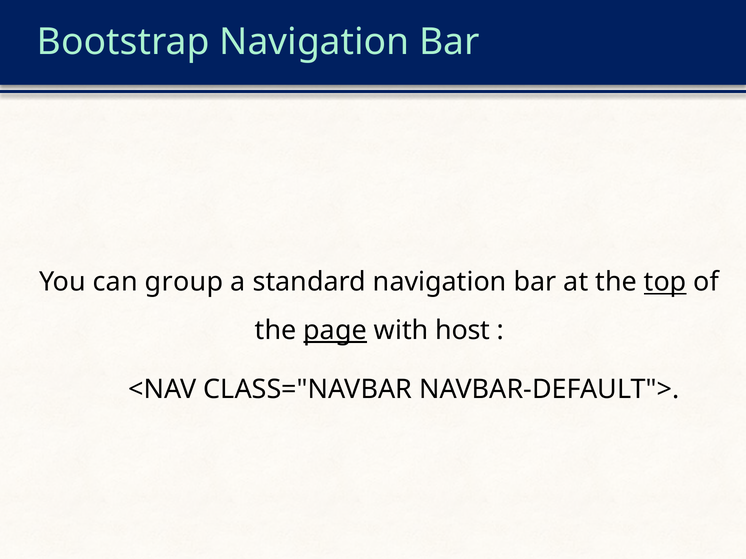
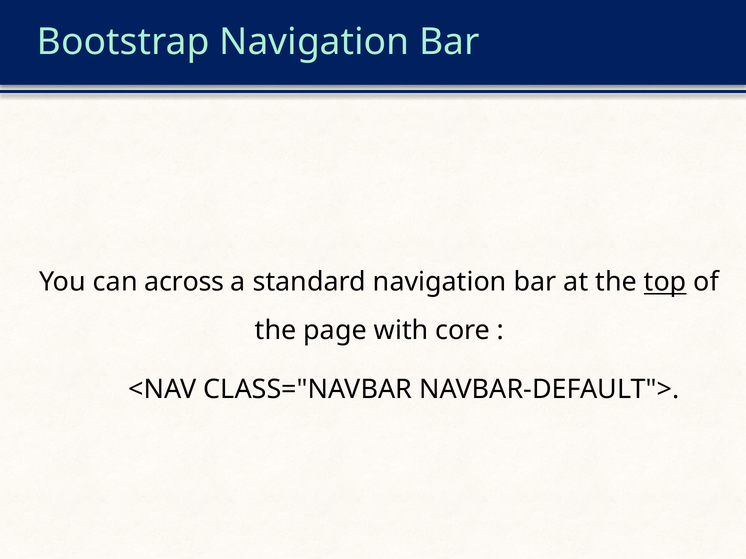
group: group -> across
page underline: present -> none
host: host -> core
